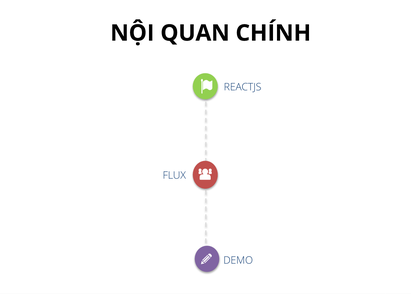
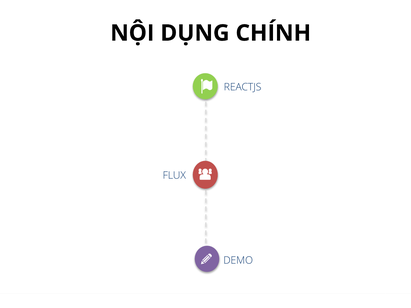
QUAN: QUAN -> DỤNG
